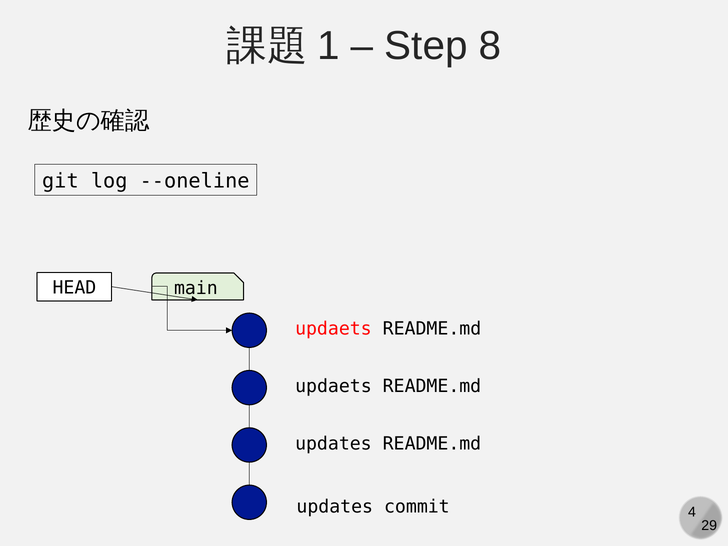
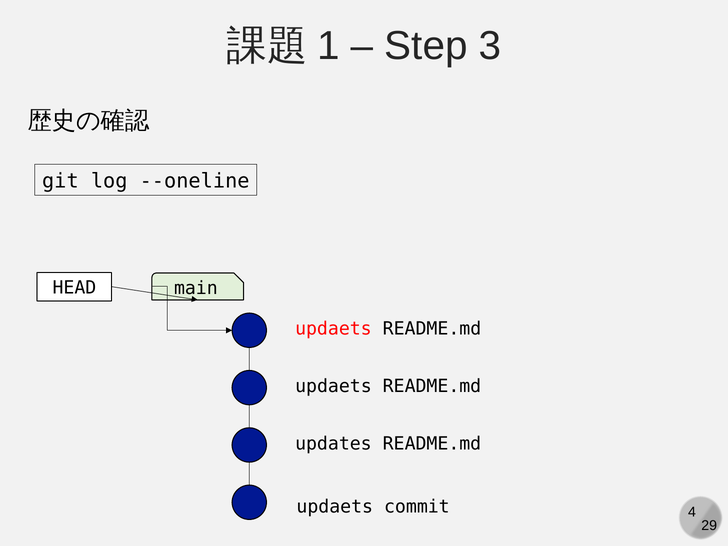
8: 8 -> 3
updates at (335, 507): updates -> updaets
